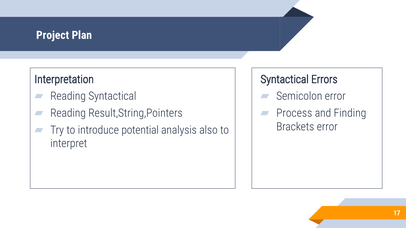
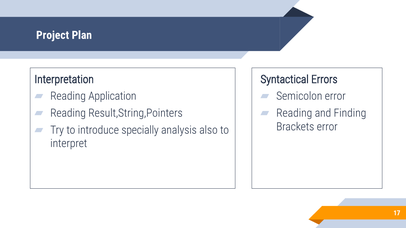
Reading Syntactical: Syntactical -> Application
Process at (294, 113): Process -> Reading
potential: potential -> specially
